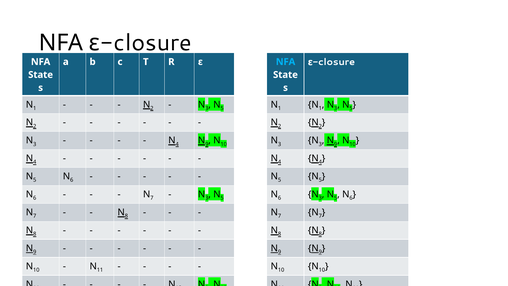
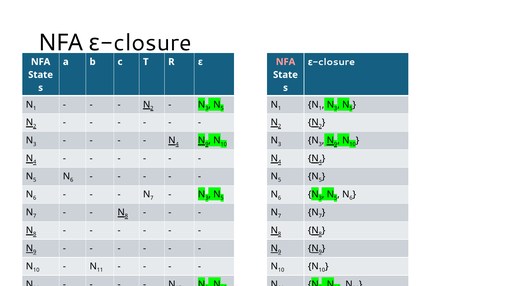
NFA at (286, 62) colour: light blue -> pink
